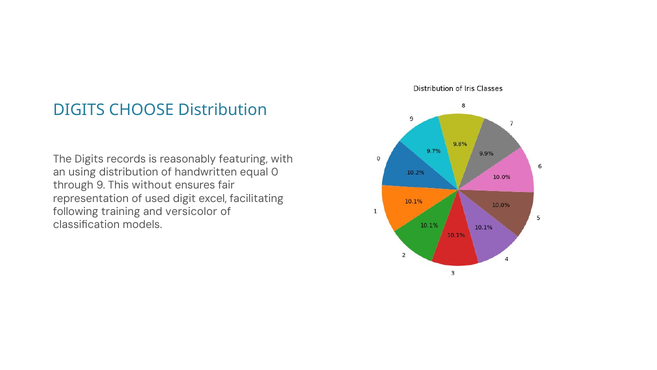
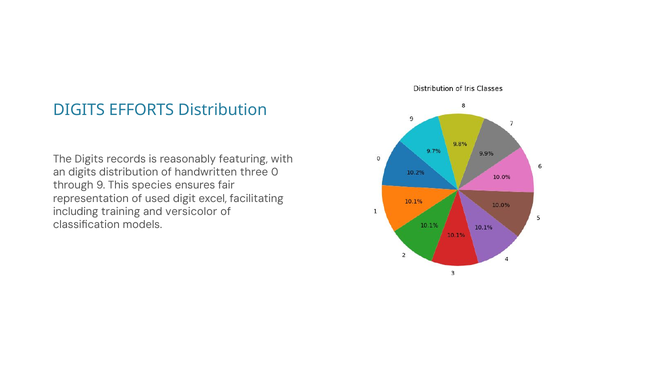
CHOOSE: CHOOSE -> EFFORTS
an using: using -> digits
equal: equal -> three
without: without -> species
following: following -> including
